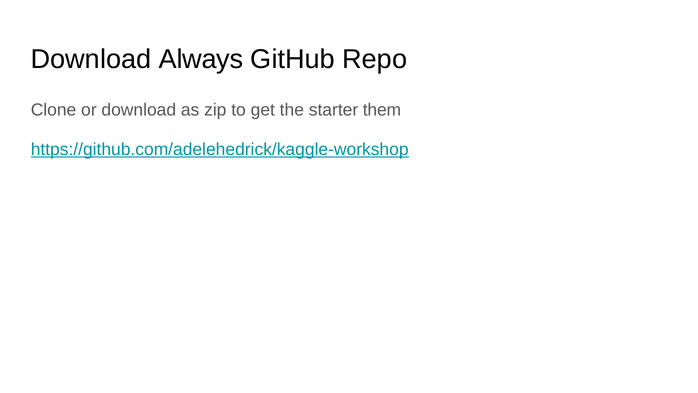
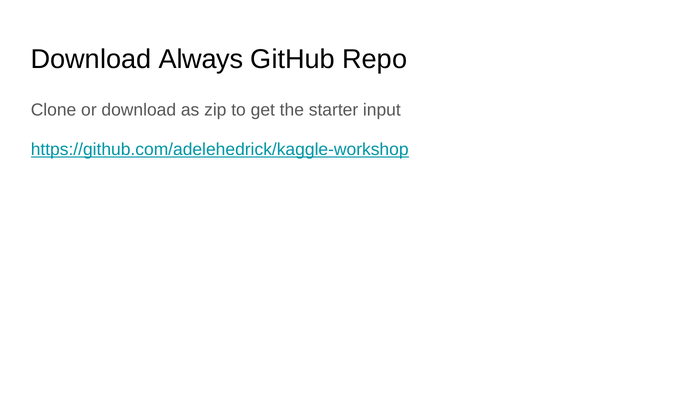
them: them -> input
